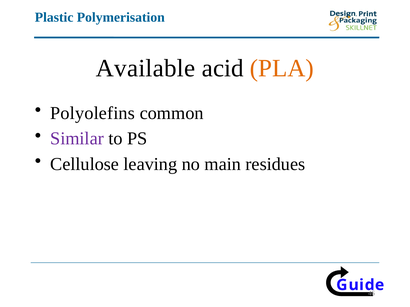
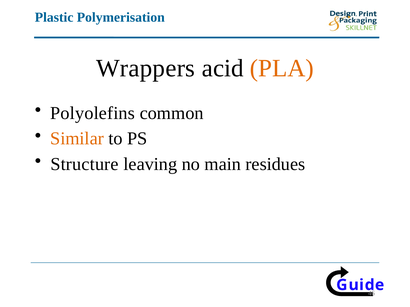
Available: Available -> Wrappers
Similar colour: purple -> orange
Cellulose: Cellulose -> Structure
